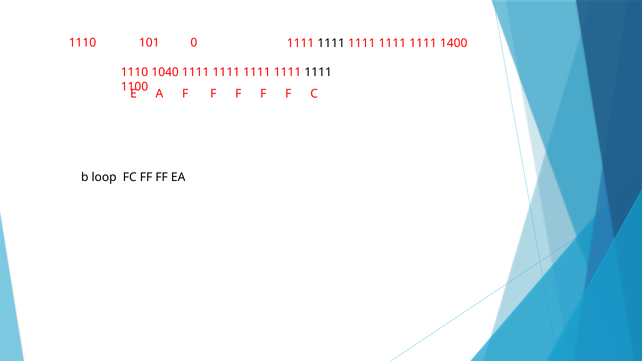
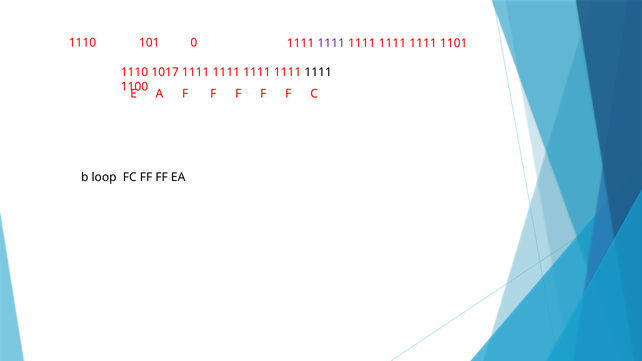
1111 at (331, 43) colour: black -> purple
1400: 1400 -> 1101
1040: 1040 -> 1017
